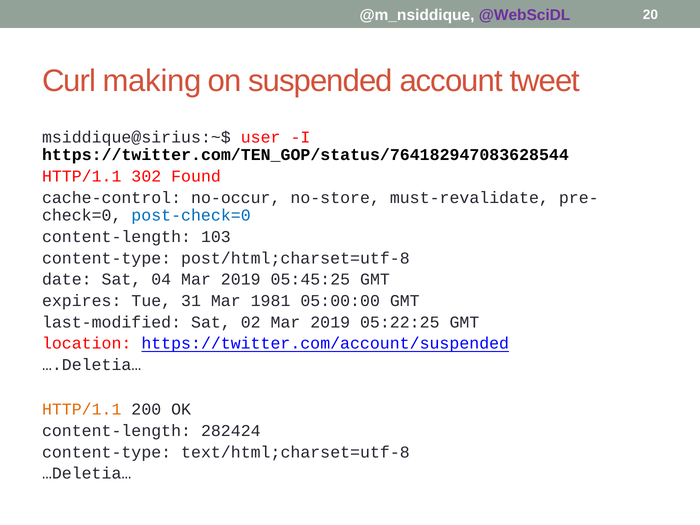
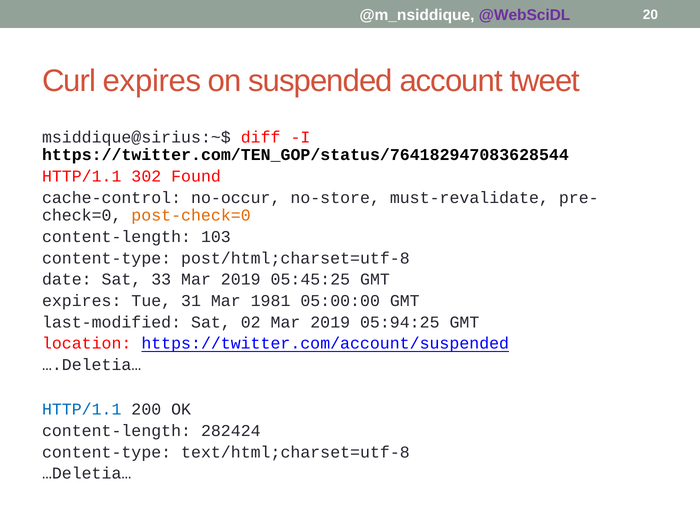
Curl making: making -> expires
user: user -> diff
post-check=0 colour: blue -> orange
04: 04 -> 33
05:22:25: 05:22:25 -> 05:94:25
HTTP/1.1 at (82, 409) colour: orange -> blue
